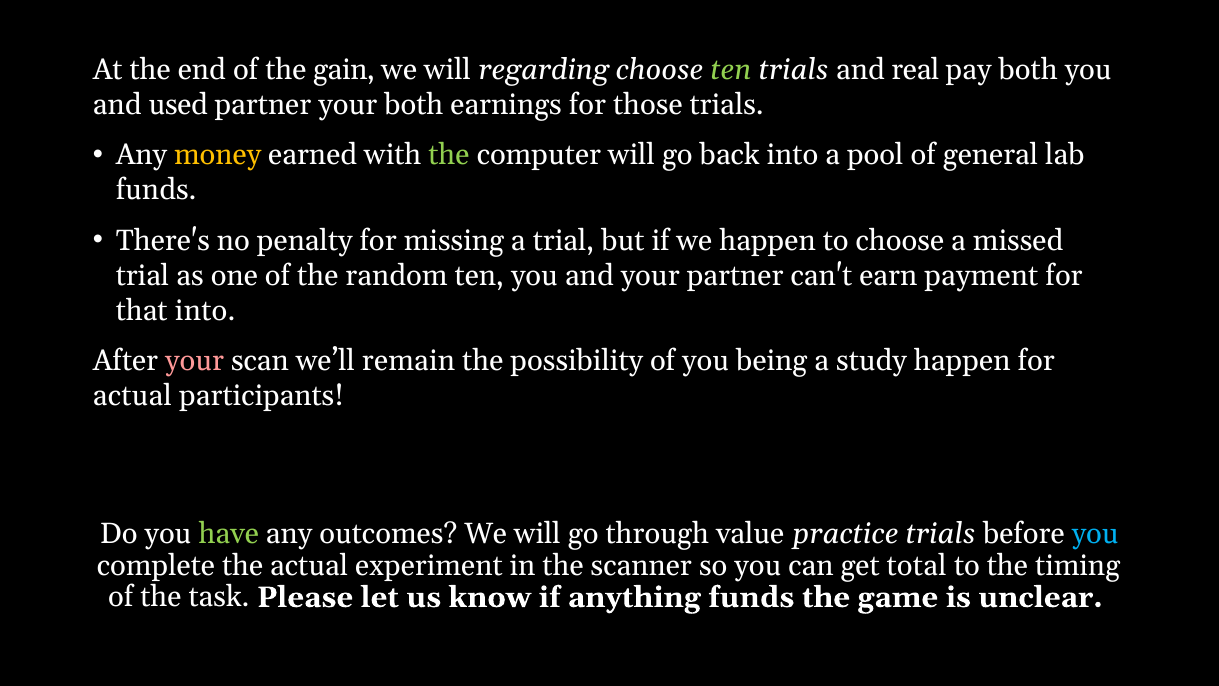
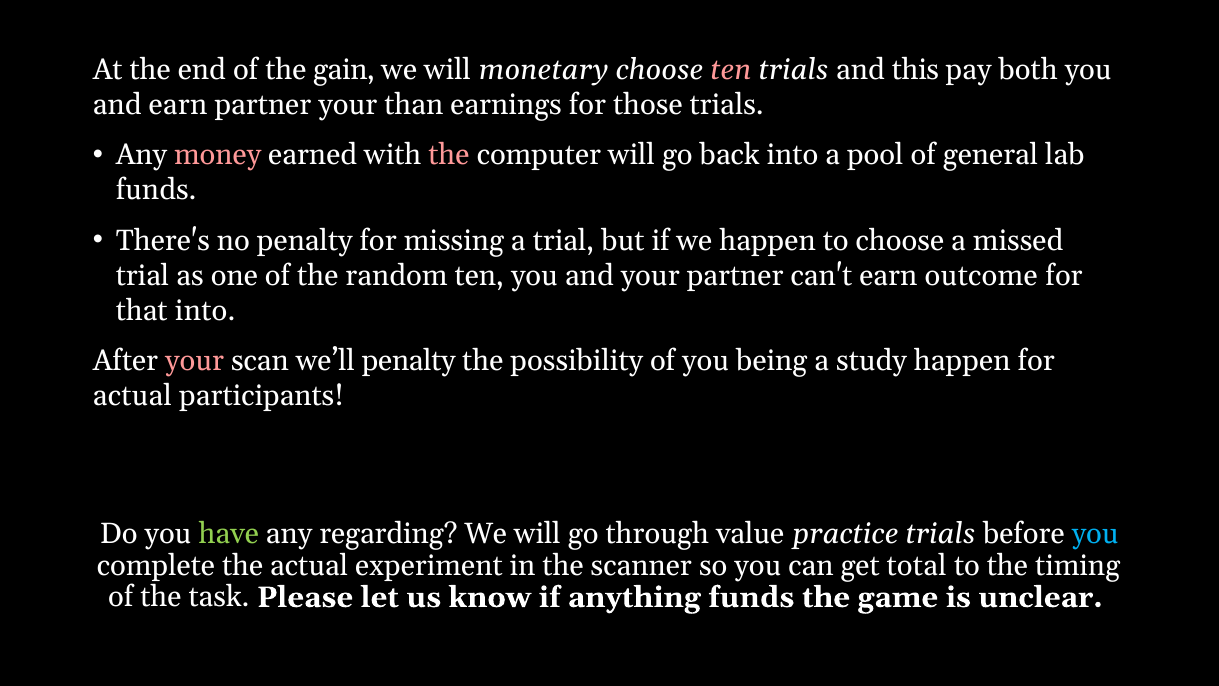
regarding: regarding -> monetary
ten at (731, 70) colour: light green -> pink
real: real -> this
and used: used -> earn
your both: both -> than
money colour: yellow -> pink
the at (449, 155) colour: light green -> pink
payment: payment -> outcome
we’ll remain: remain -> penalty
outcomes: outcomes -> regarding
